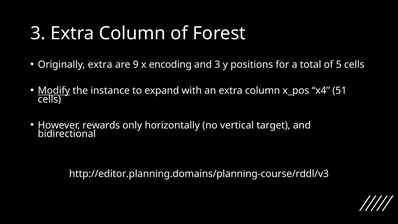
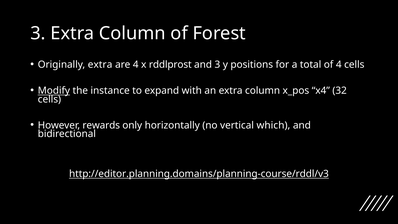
are 9: 9 -> 4
encoding: encoding -> rddlprost
of 5: 5 -> 4
51: 51 -> 32
target: target -> which
http://editor.planning.domains/planning-course/rddl/v3 underline: none -> present
